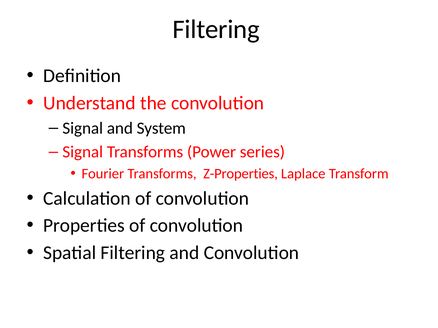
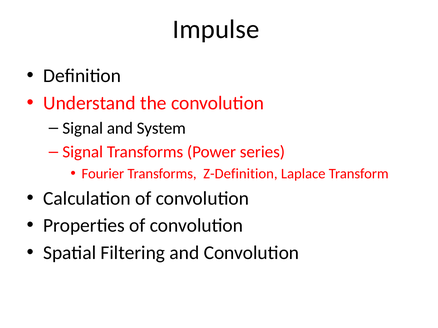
Filtering at (216, 29): Filtering -> Impulse
Z-Properties: Z-Properties -> Z-Definition
